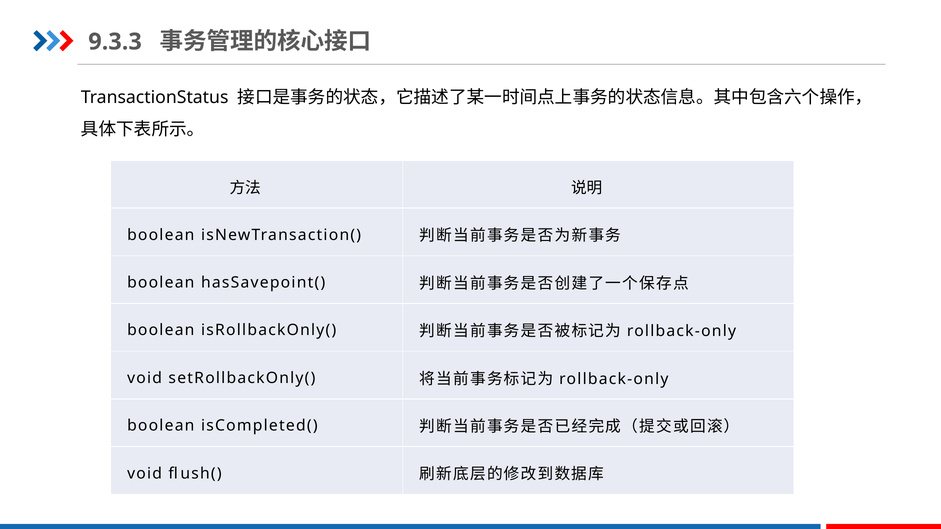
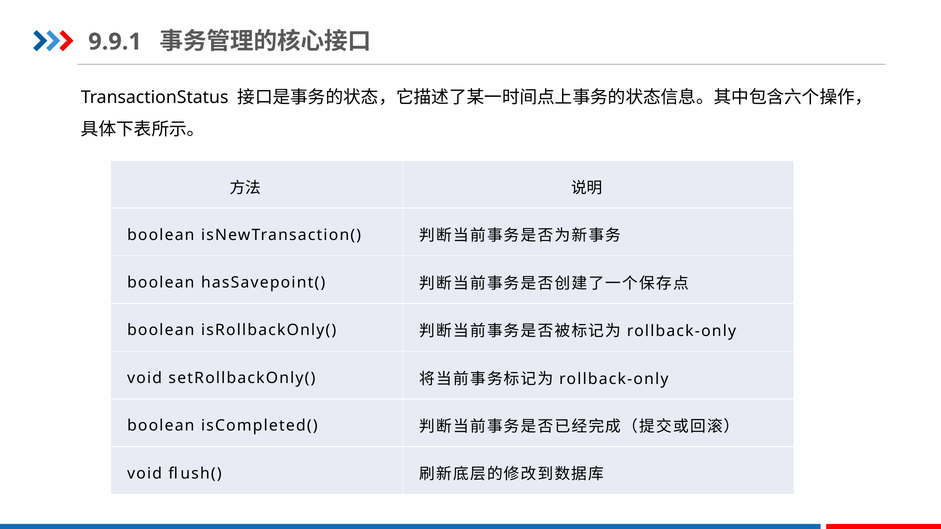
9.3.3: 9.3.3 -> 9.9.1
